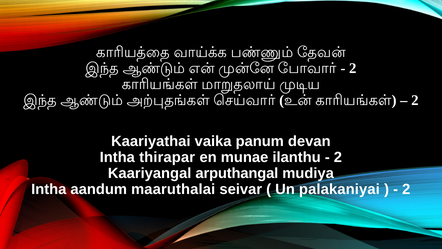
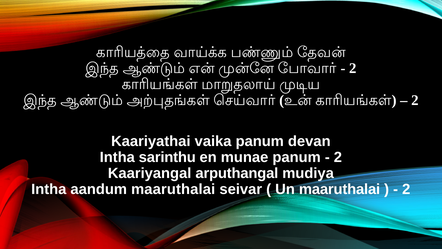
thirapar: thirapar -> sarinthu
munae ilanthu: ilanthu -> panum
Un palakaniyai: palakaniyai -> maaruthalai
